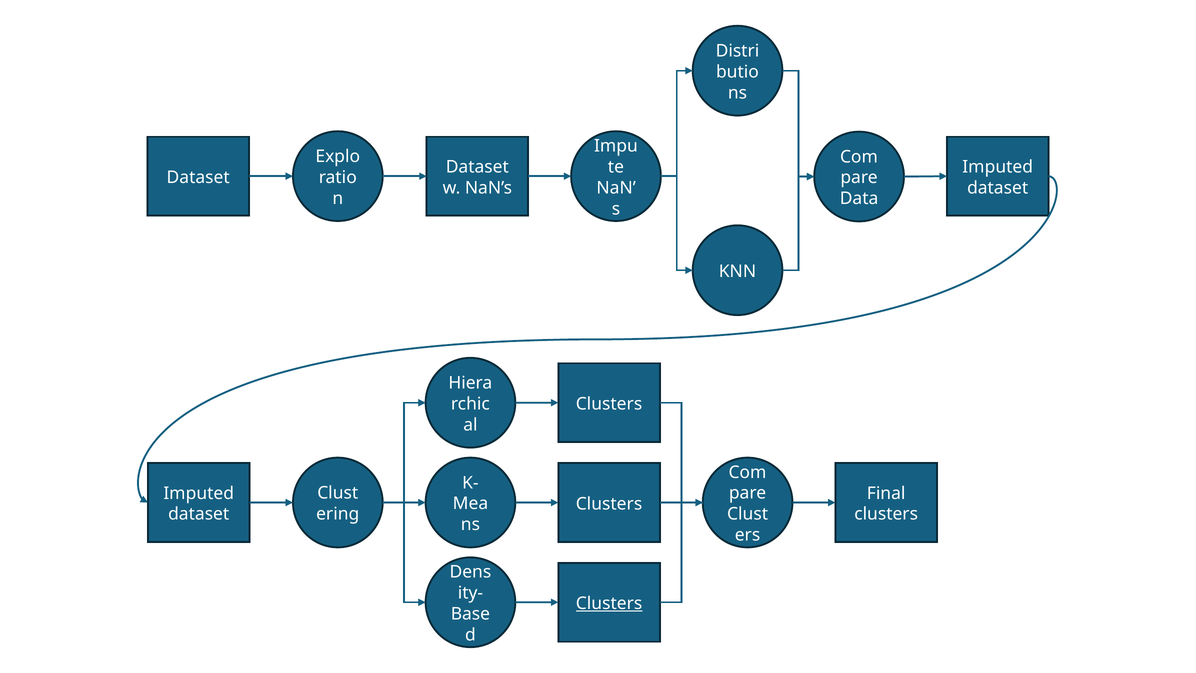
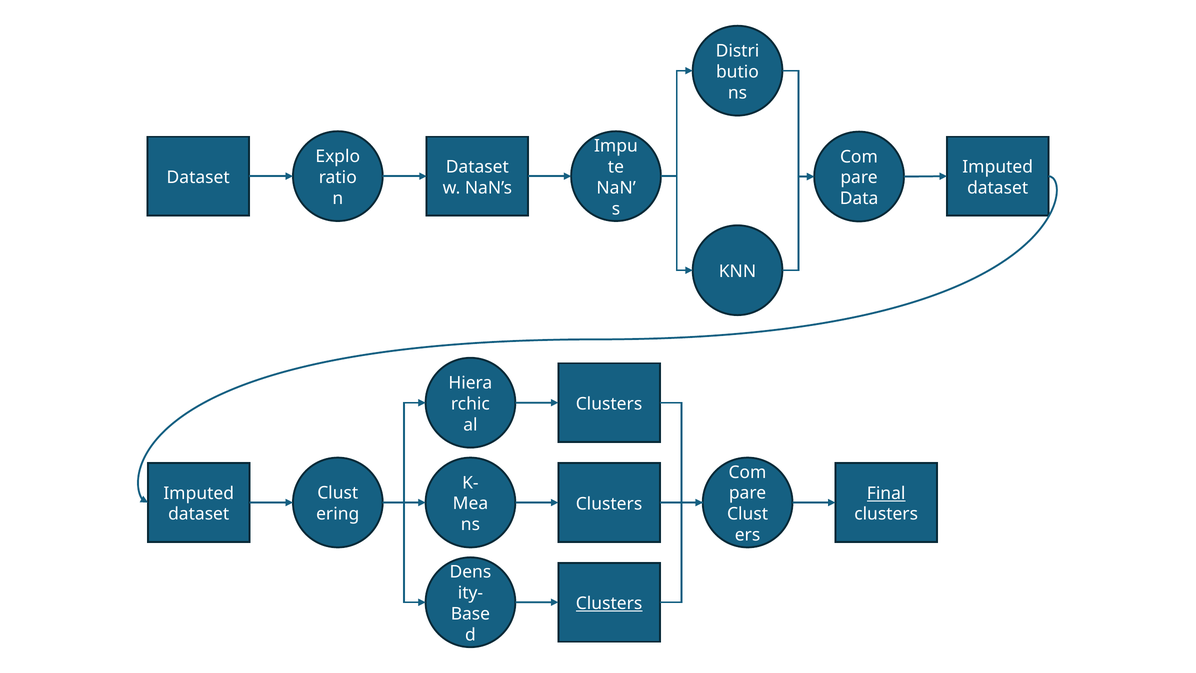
Final underline: none -> present
